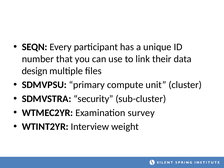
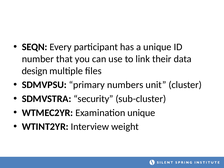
compute: compute -> numbers
Examination survey: survey -> unique
